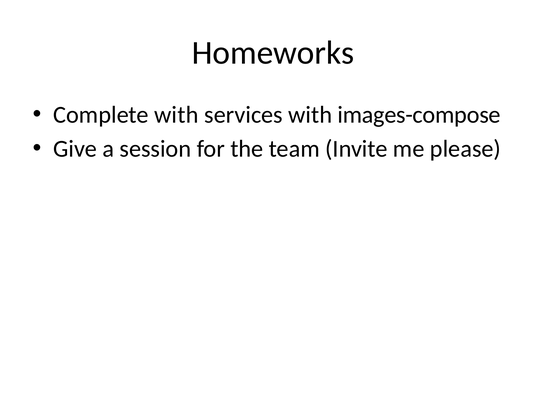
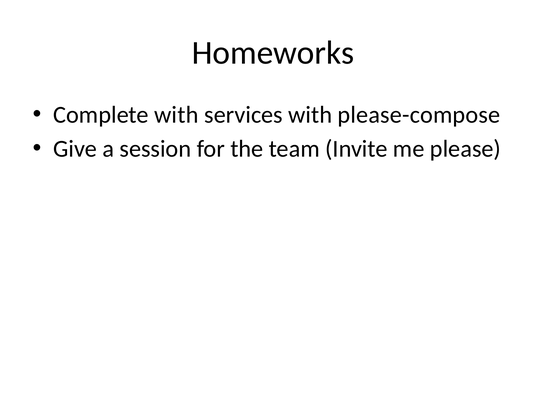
images-compose: images-compose -> please-compose
